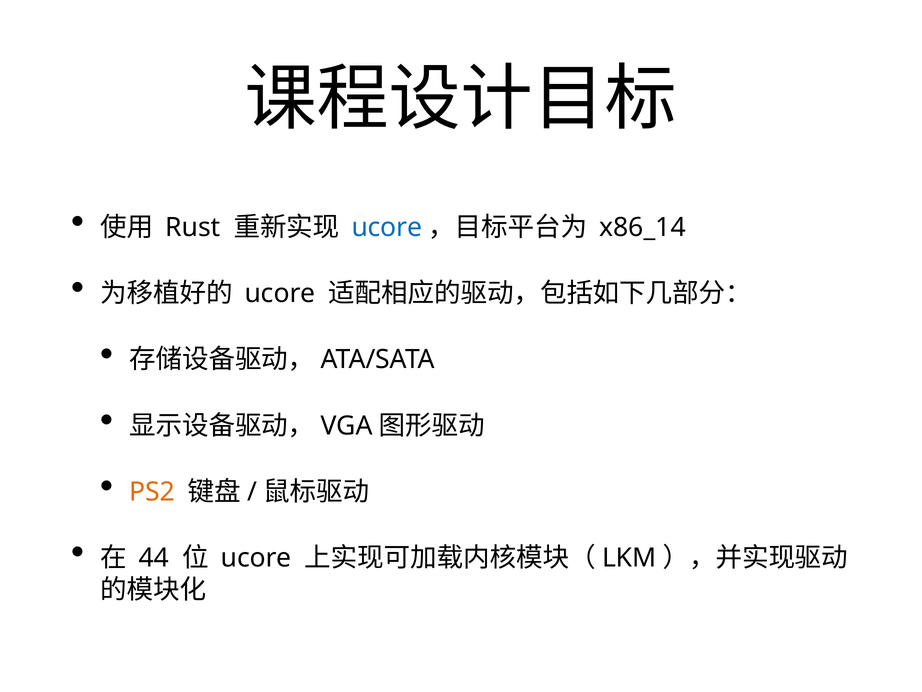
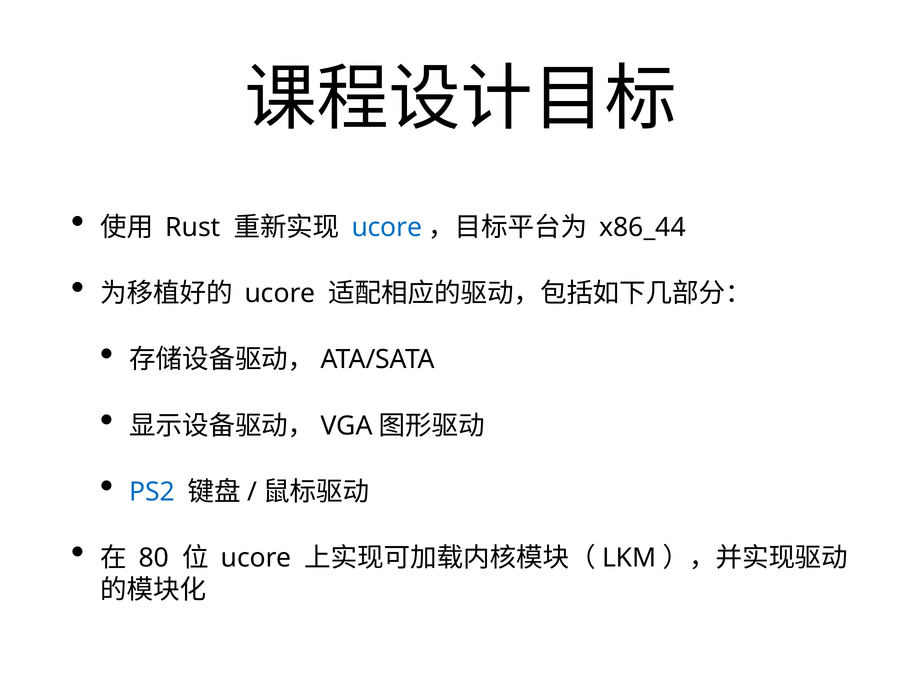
x86_14: x86_14 -> x86_44
PS2 colour: orange -> blue
44: 44 -> 80
